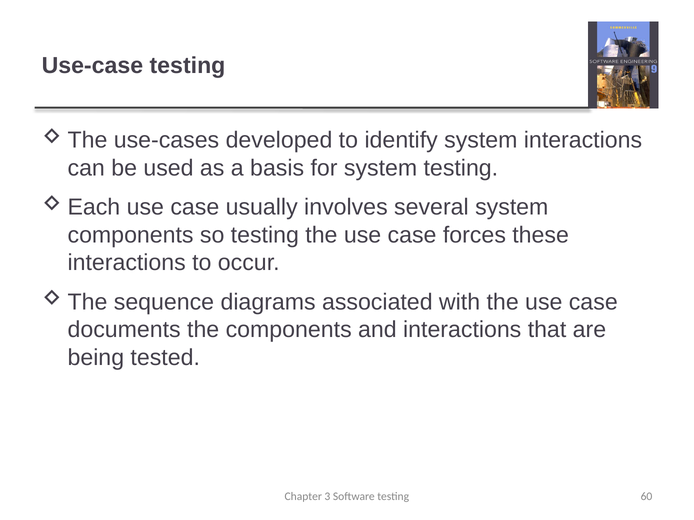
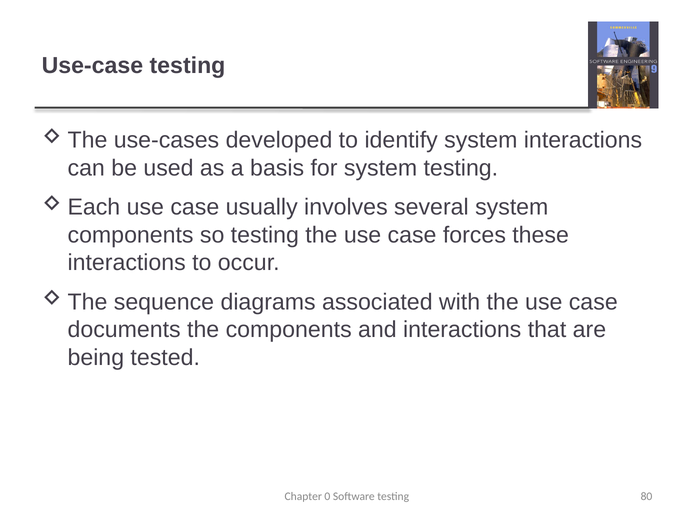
3: 3 -> 0
60: 60 -> 80
